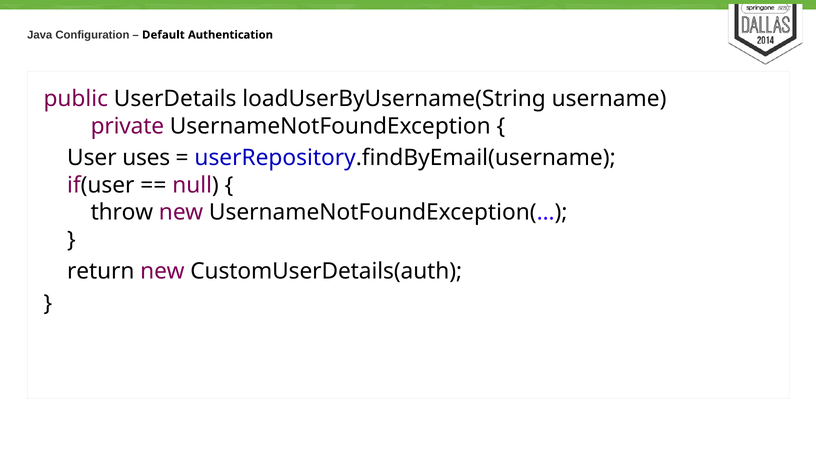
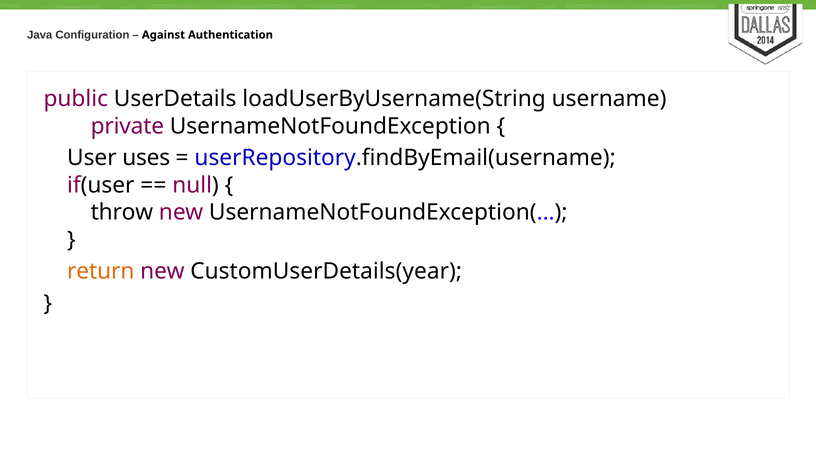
Default: Default -> Against
return colour: black -> orange
CustomUserDetails(auth: CustomUserDetails(auth -> CustomUserDetails(year
